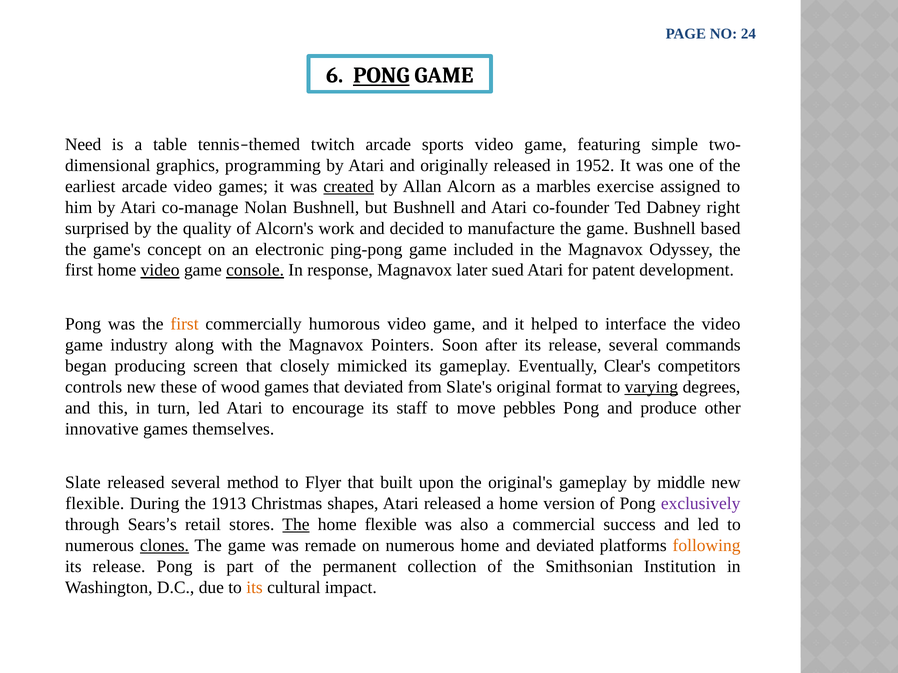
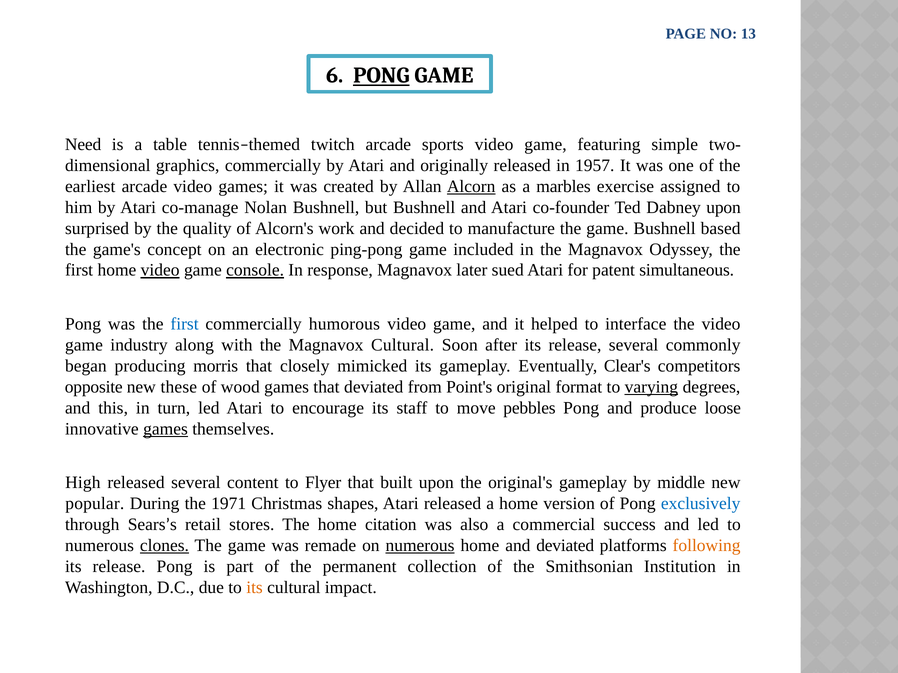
24: 24 -> 13
graphics programming: programming -> commercially
1952: 1952 -> 1957
created underline: present -> none
Alcorn underline: none -> present
Dabney right: right -> upon
development: development -> simultaneous
first at (185, 324) colour: orange -> blue
Magnavox Pointers: Pointers -> Cultural
commands: commands -> commonly
screen: screen -> morris
controls: controls -> opposite
Slate's: Slate's -> Point's
other: other -> loose
games at (166, 429) underline: none -> present
Slate: Slate -> High
method: method -> content
flexible at (95, 504): flexible -> popular
1913: 1913 -> 1971
exclusively colour: purple -> blue
The at (296, 525) underline: present -> none
home flexible: flexible -> citation
numerous at (420, 546) underline: none -> present
